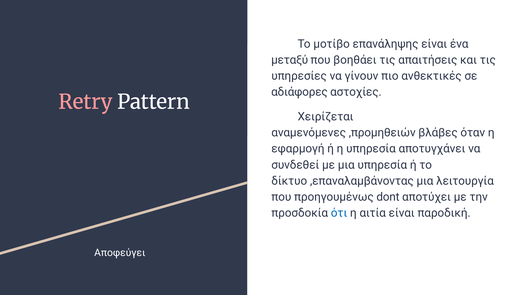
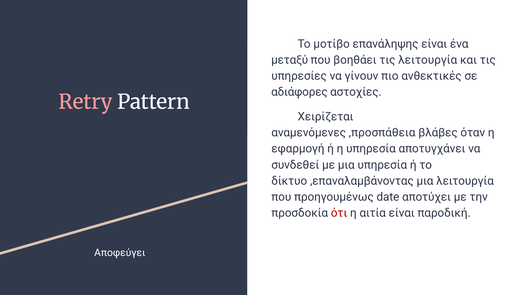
τις απαιτήσεις: απαιτήσεις -> λειτουργία
,προμηθειών: ,προμηθειών -> ,προσπάθεια
dont: dont -> date
ότι colour: blue -> red
